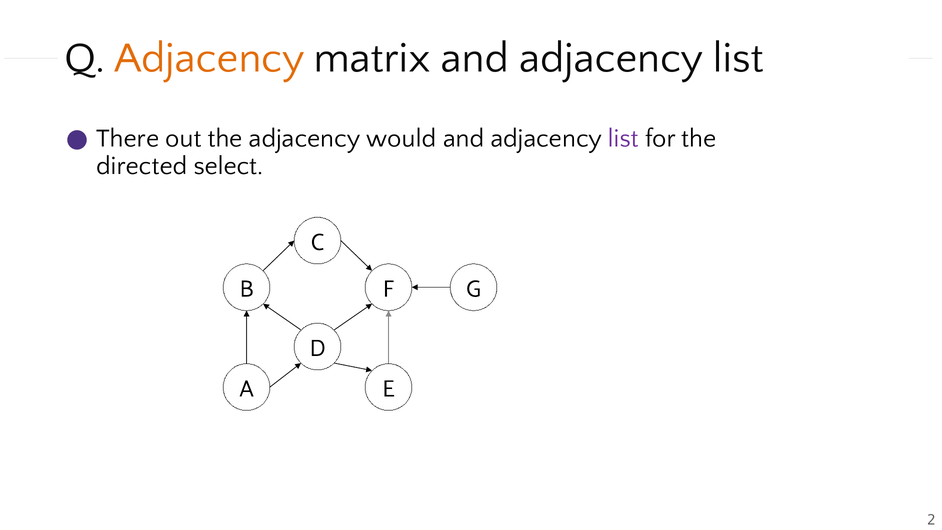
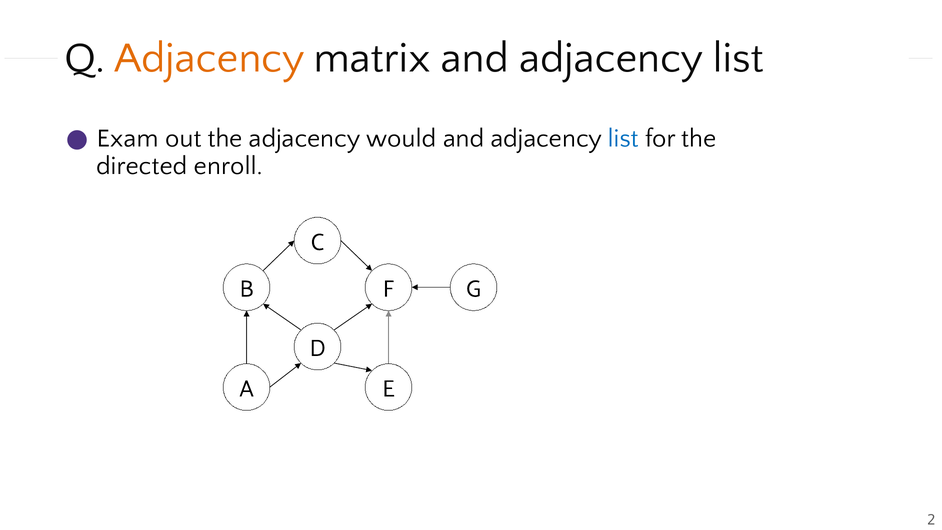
There: There -> Exam
list at (623, 138) colour: purple -> blue
select: select -> enroll
